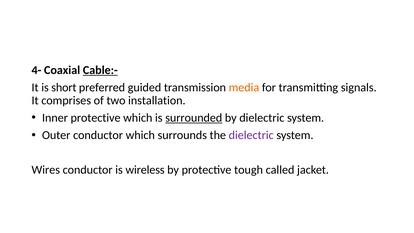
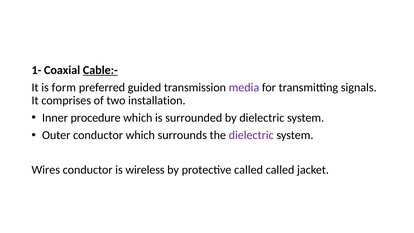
4-: 4- -> 1-
short: short -> form
media colour: orange -> purple
Inner protective: protective -> procedure
surrounded underline: present -> none
protective tough: tough -> called
